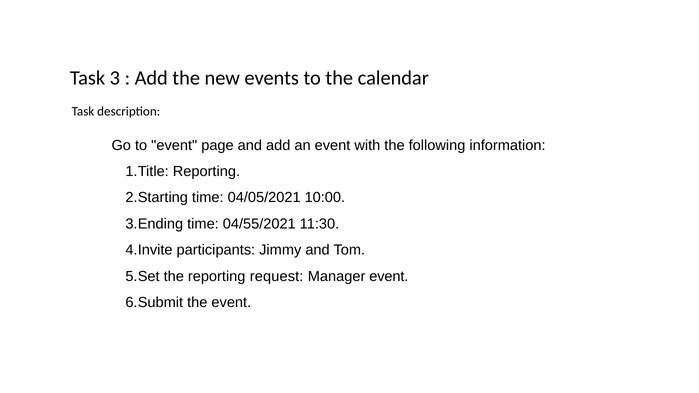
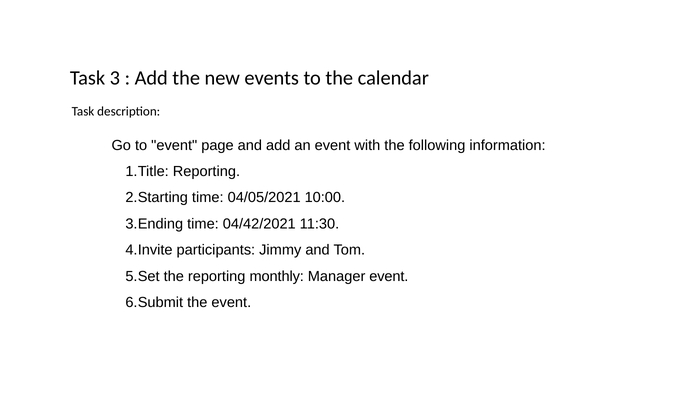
04/55/2021: 04/55/2021 -> 04/42/2021
request: request -> monthly
